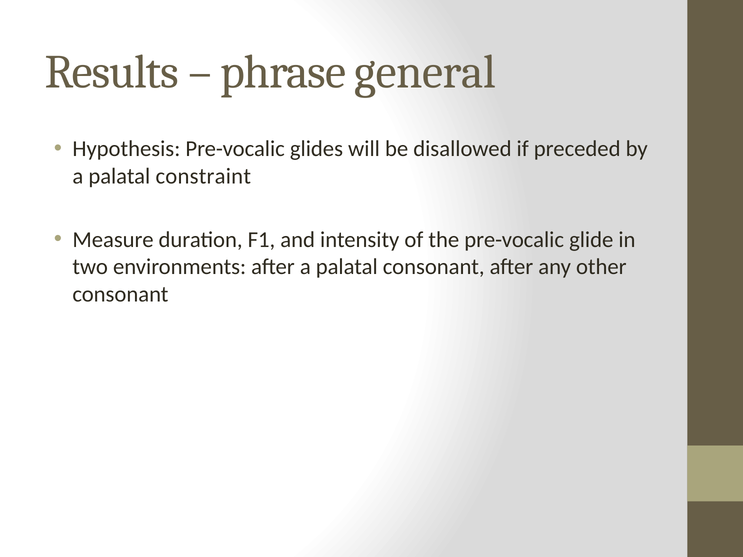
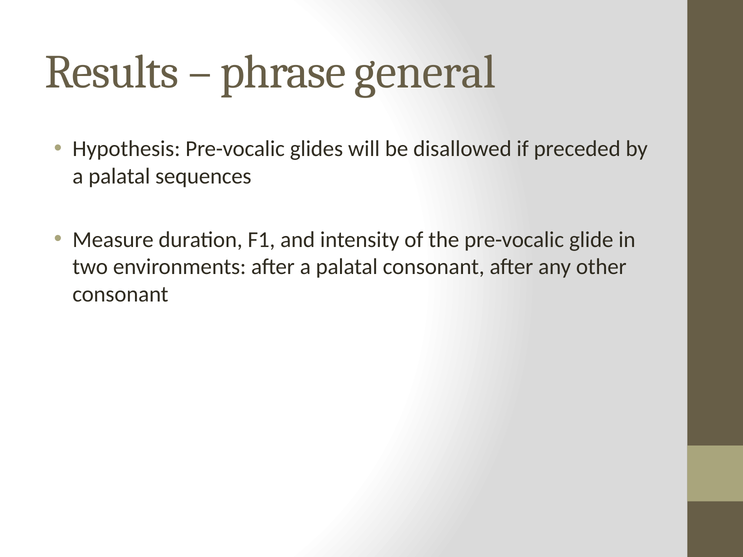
constraint: constraint -> sequences
